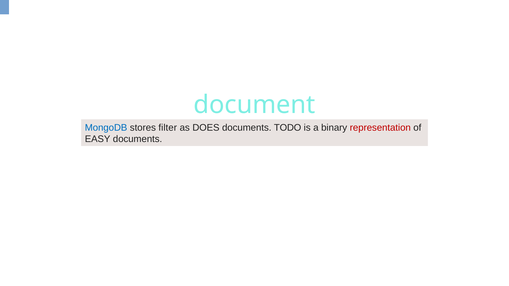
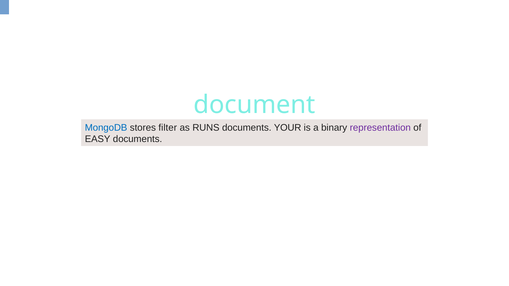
DOES: DOES -> RUNS
TODO: TODO -> YOUR
representation colour: red -> purple
